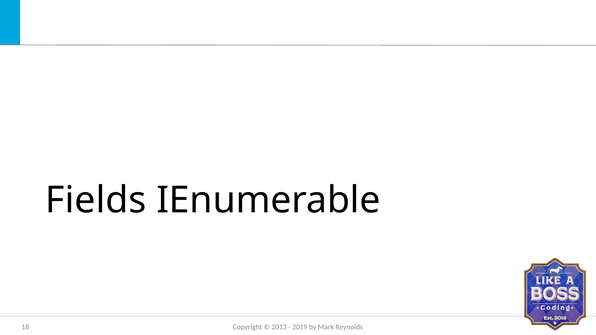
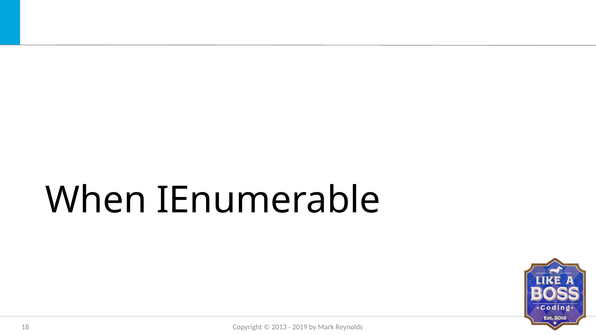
Fields: Fields -> When
